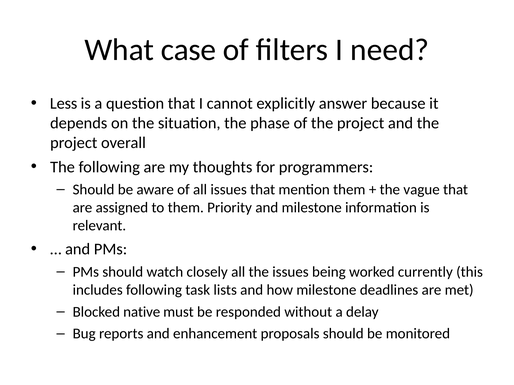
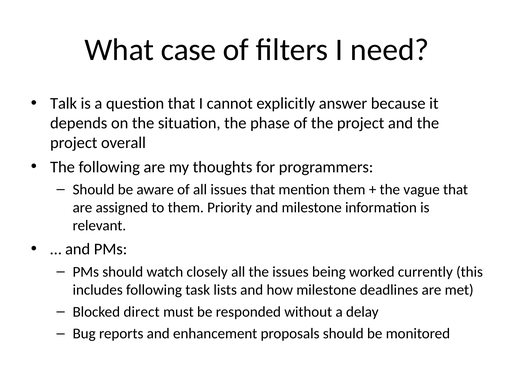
Less: Less -> Talk
native: native -> direct
